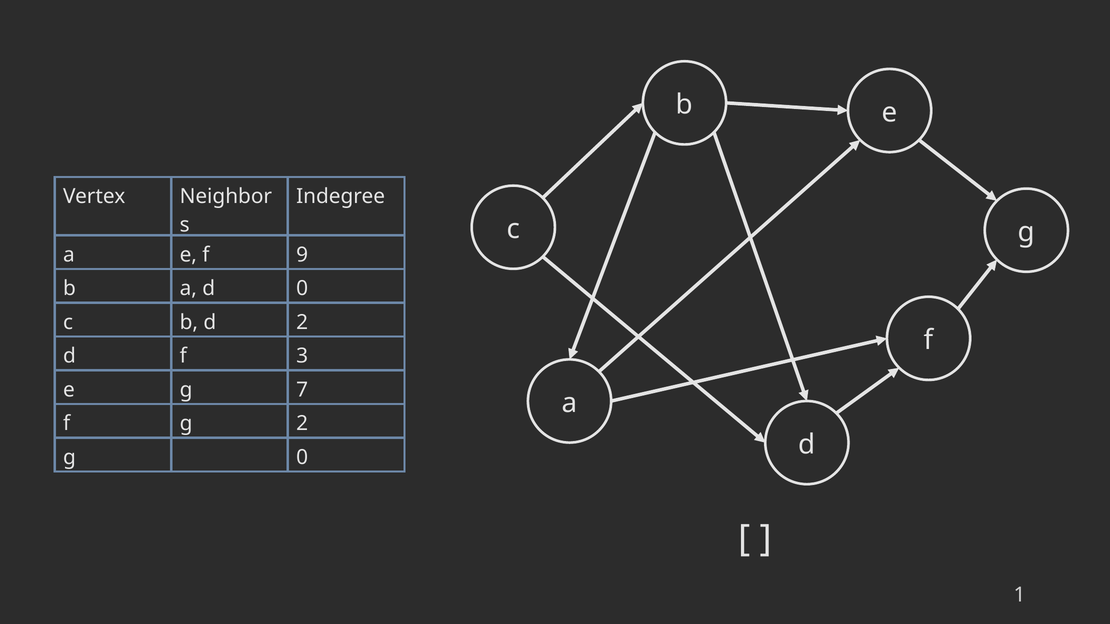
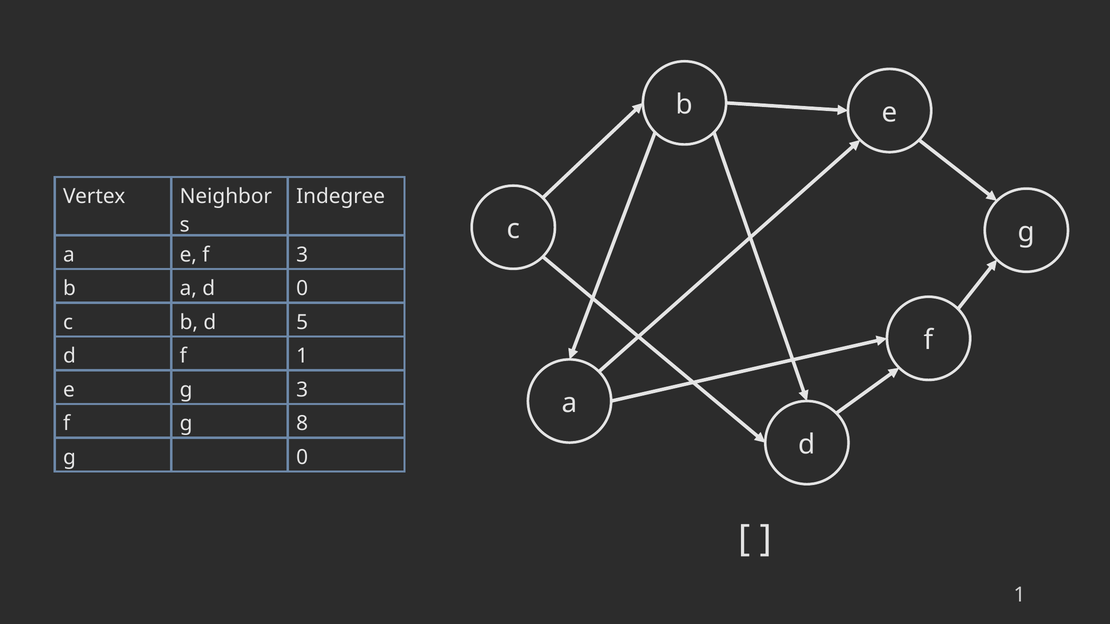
f 9: 9 -> 3
d 2: 2 -> 5
f 3: 3 -> 1
g 7: 7 -> 3
g 2: 2 -> 8
